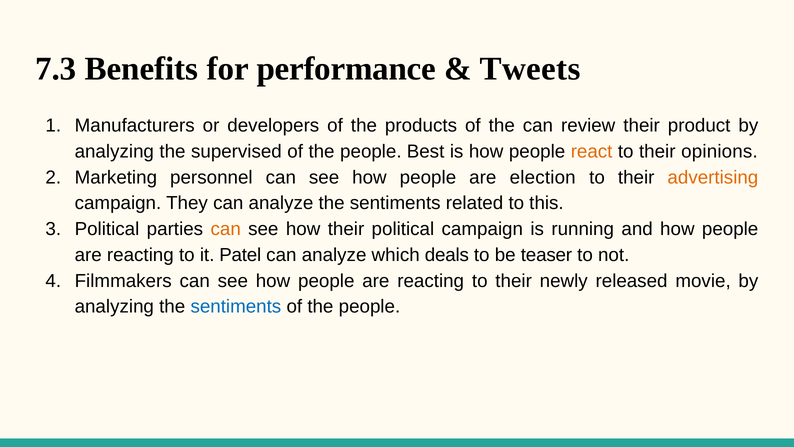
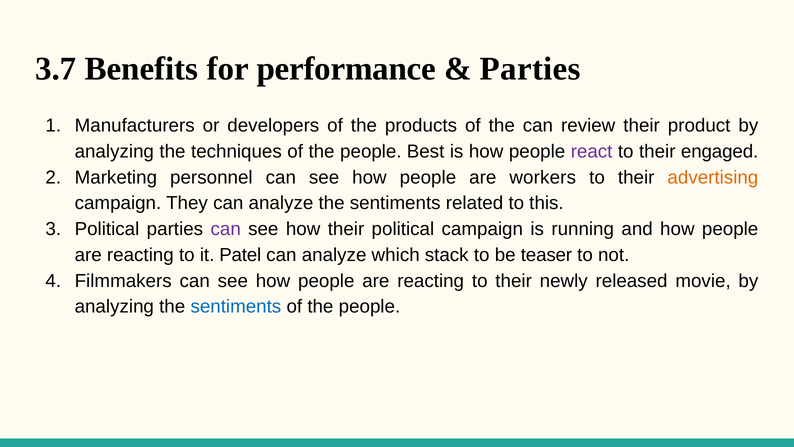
7.3: 7.3 -> 3.7
Tweets at (530, 69): Tweets -> Parties
supervised: supervised -> techniques
react colour: orange -> purple
opinions: opinions -> engaged
election: election -> workers
can at (226, 229) colour: orange -> purple
deals: deals -> stack
